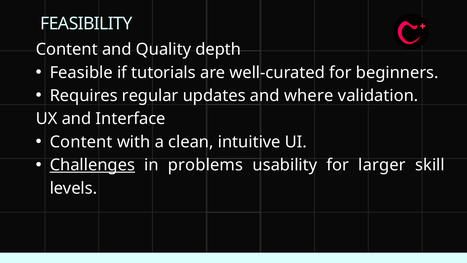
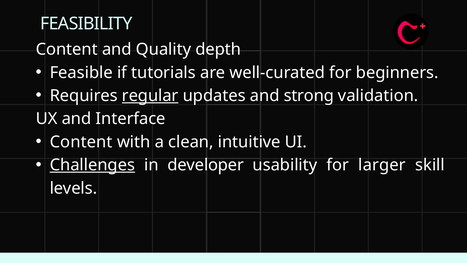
regular underline: none -> present
where: where -> strong
problems: problems -> developer
